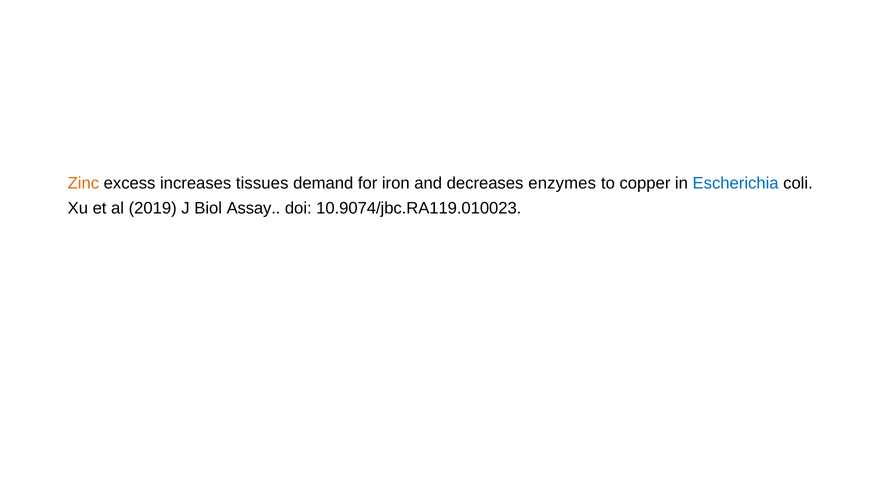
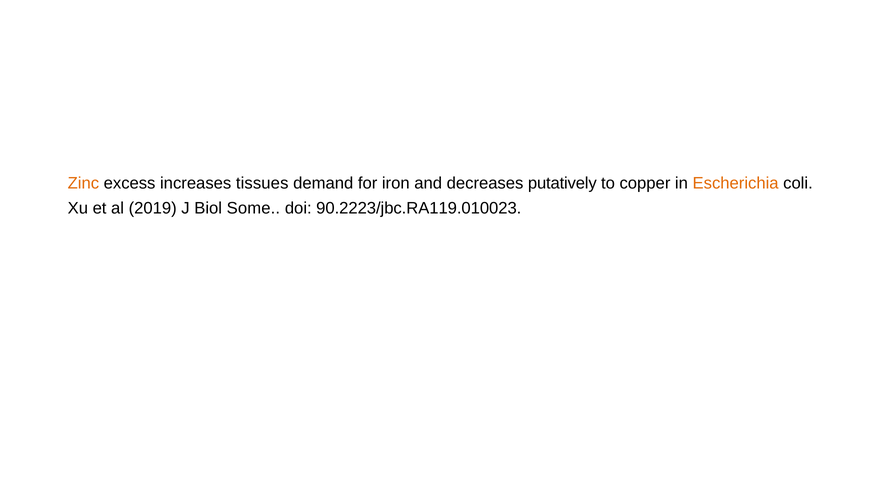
enzymes: enzymes -> putatively
Escherichia colour: blue -> orange
Assay: Assay -> Some
10.9074/jbc.RA119.010023: 10.9074/jbc.RA119.010023 -> 90.2223/jbc.RA119.010023
